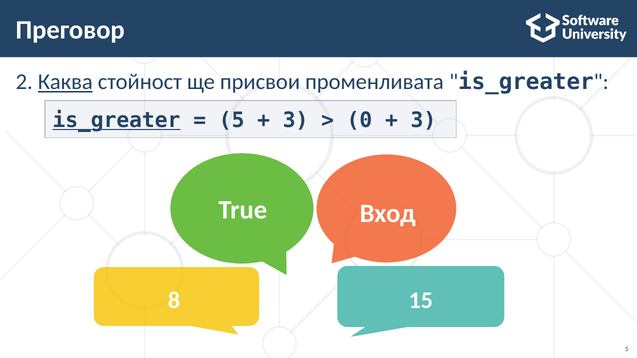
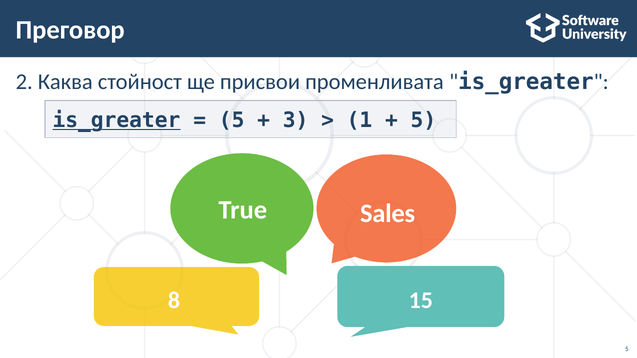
Каква underline: present -> none
0: 0 -> 1
3 at (423, 120): 3 -> 5
Вход: Вход -> Sales
